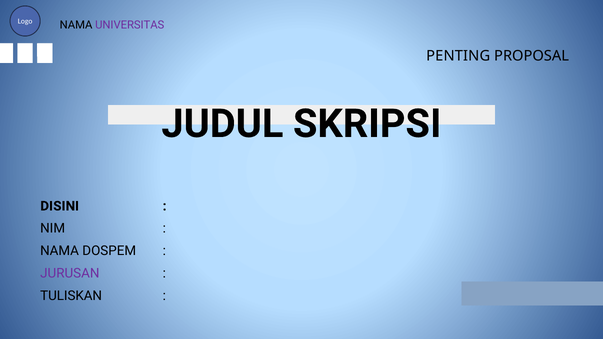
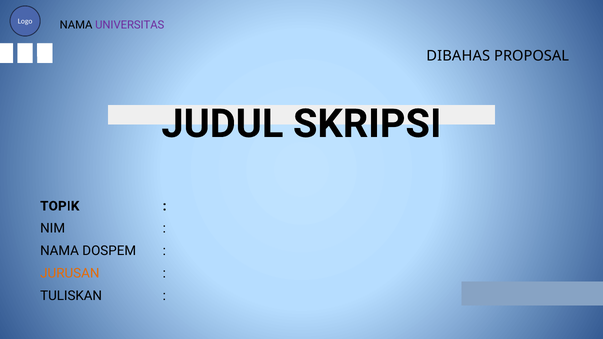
PENTING: PENTING -> DIBAHAS
DISINI: DISINI -> TOPIK
JURUSAN colour: purple -> orange
